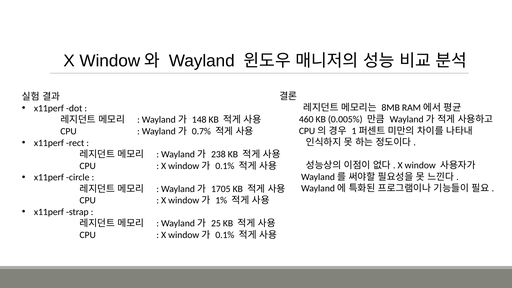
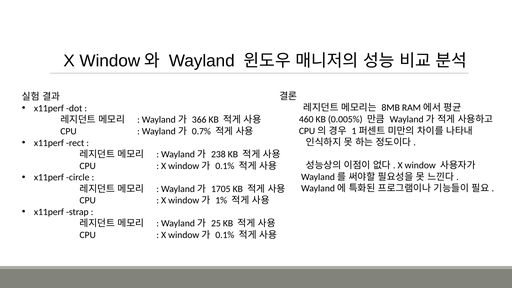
148: 148 -> 366
